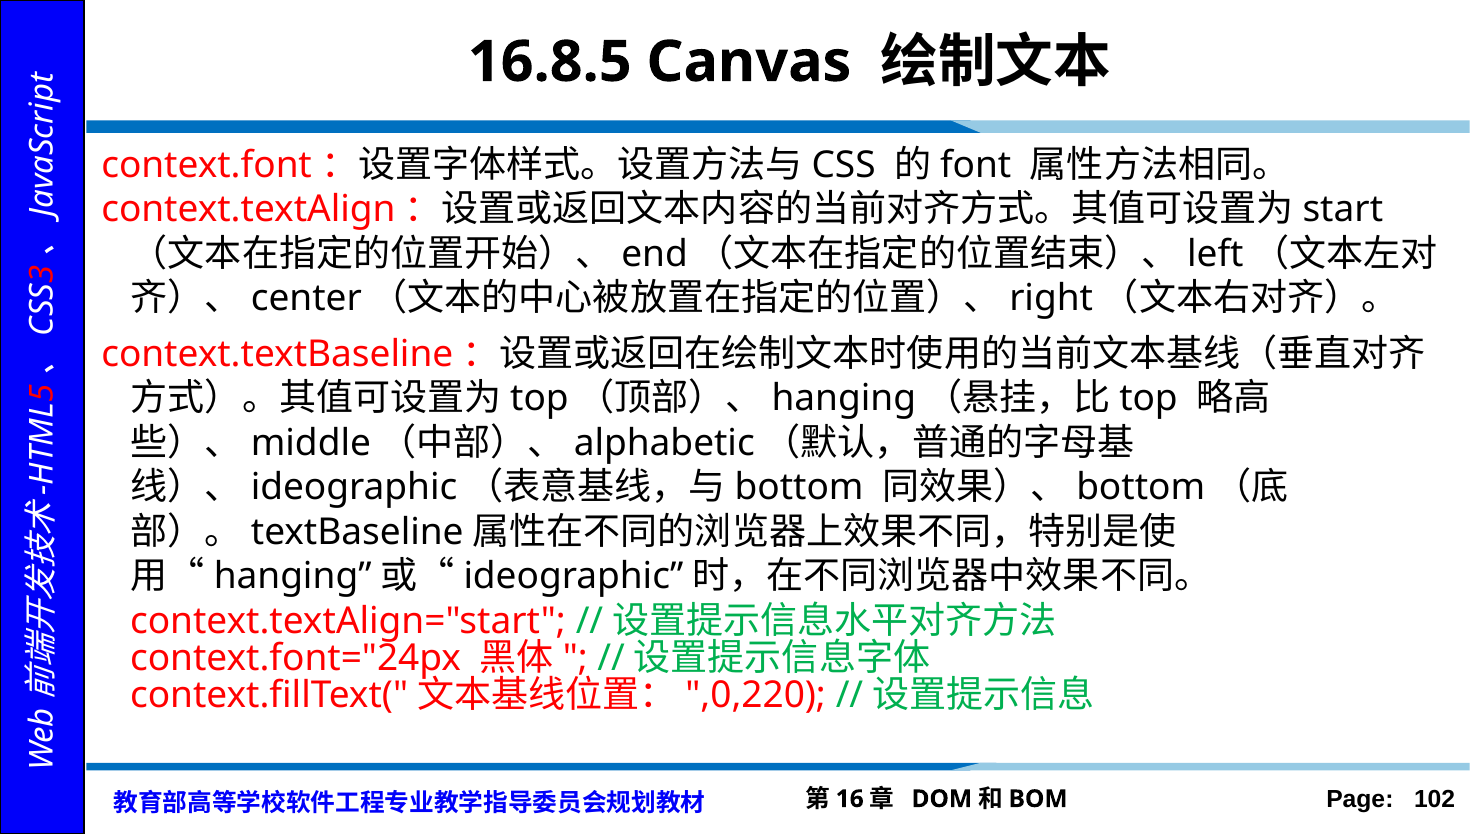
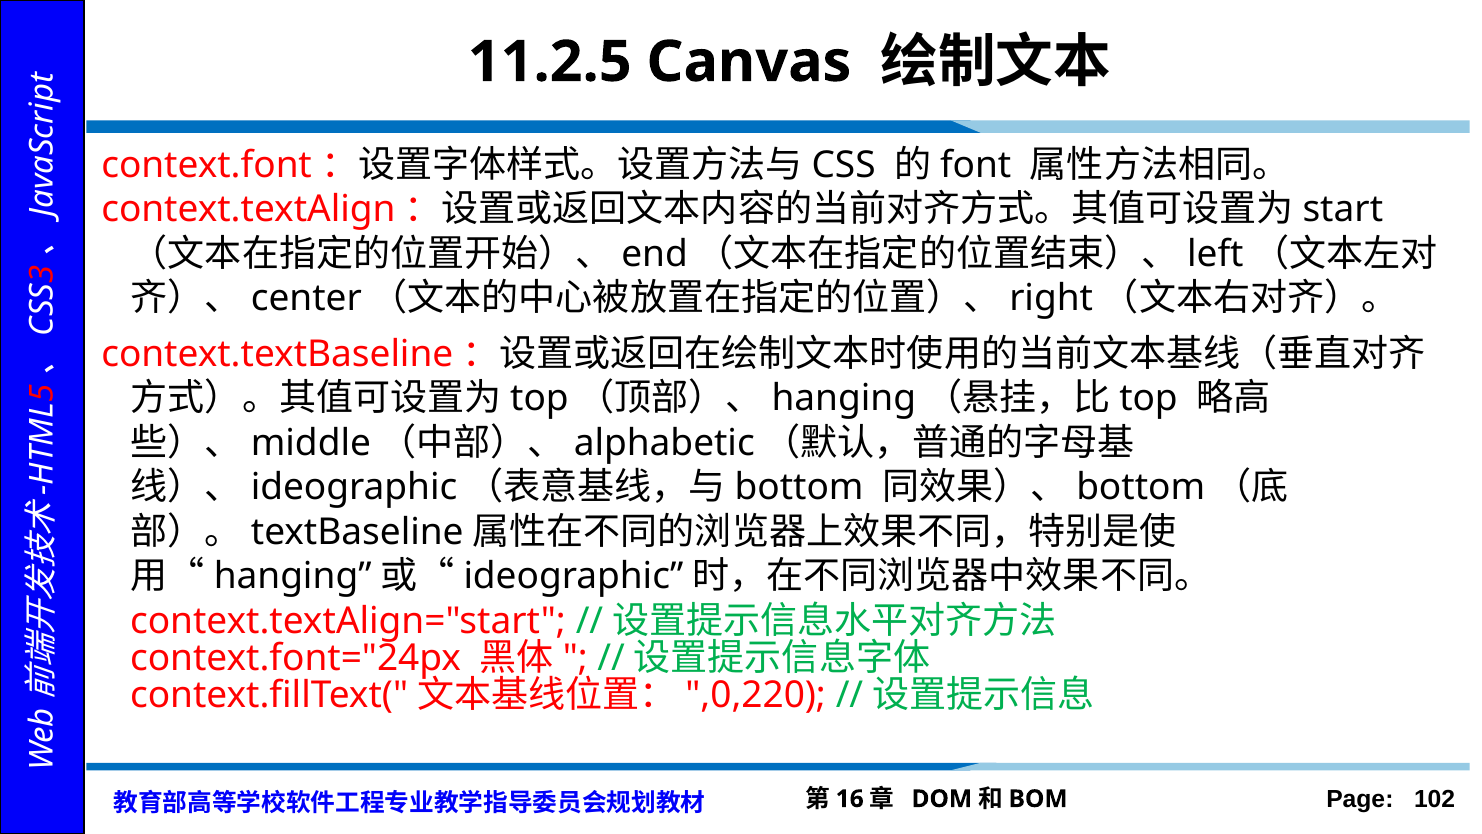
16.8.5: 16.8.5 -> 11.2.5
